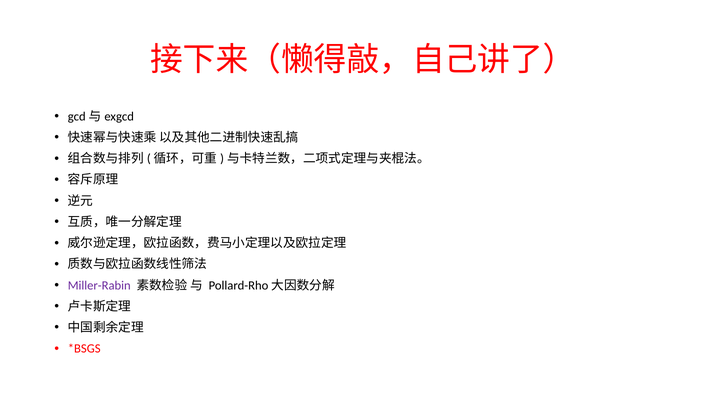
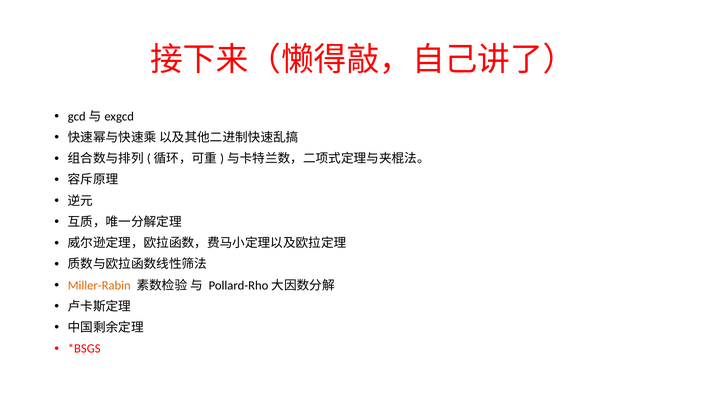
Miller-Rabin colour: purple -> orange
